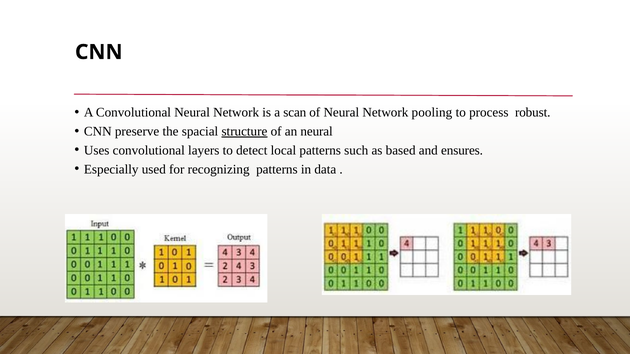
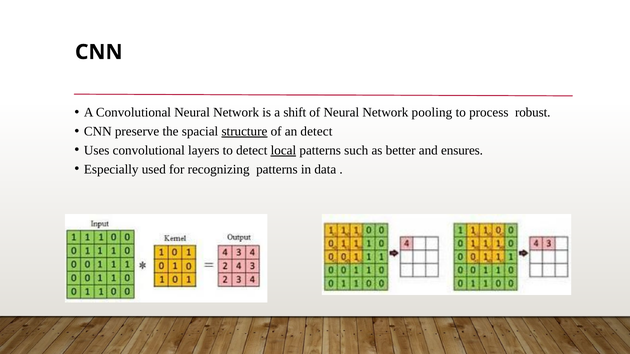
scan: scan -> shift
an neural: neural -> detect
local underline: none -> present
based: based -> better
